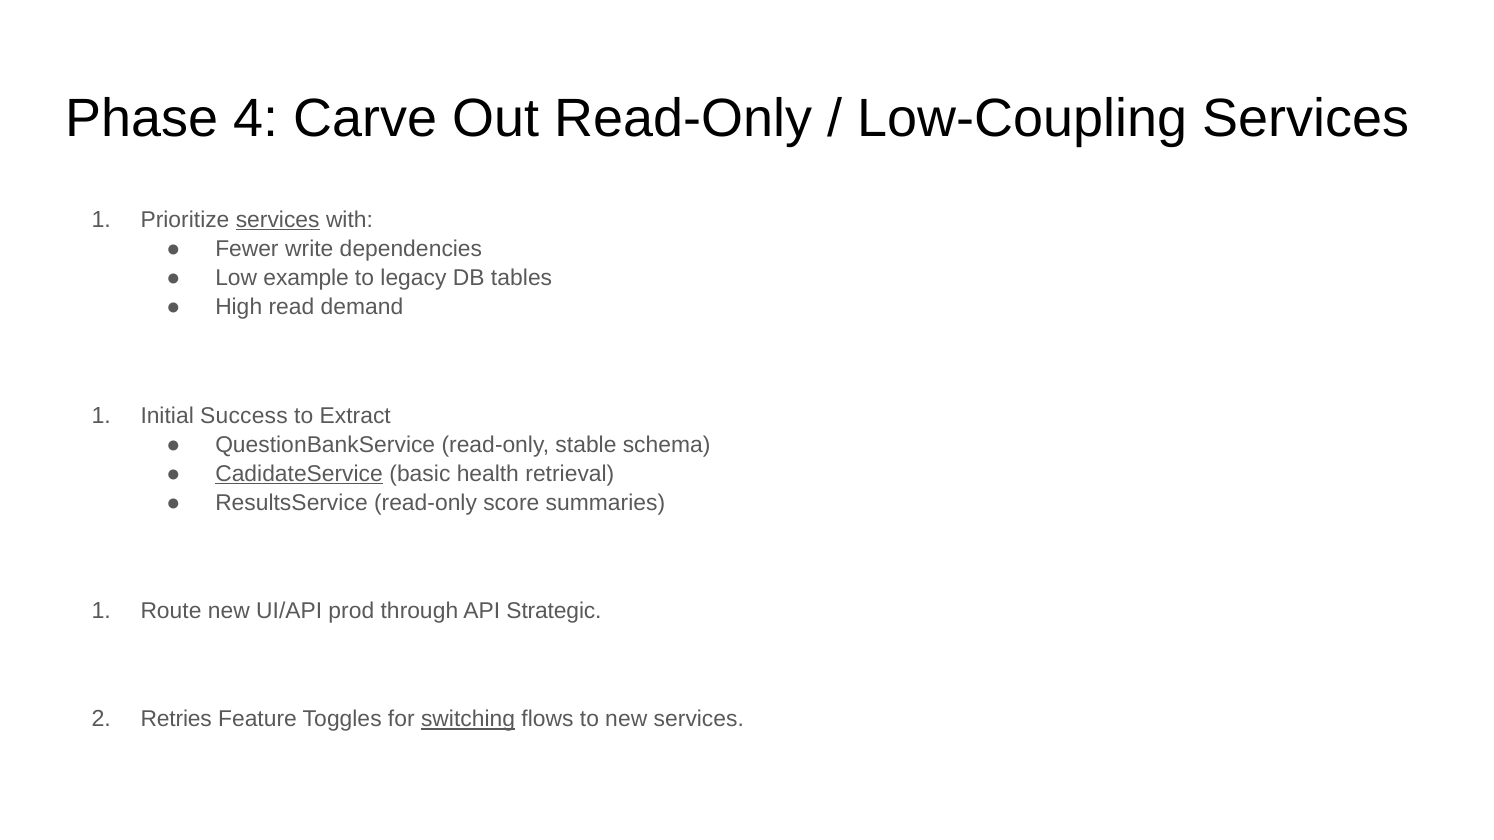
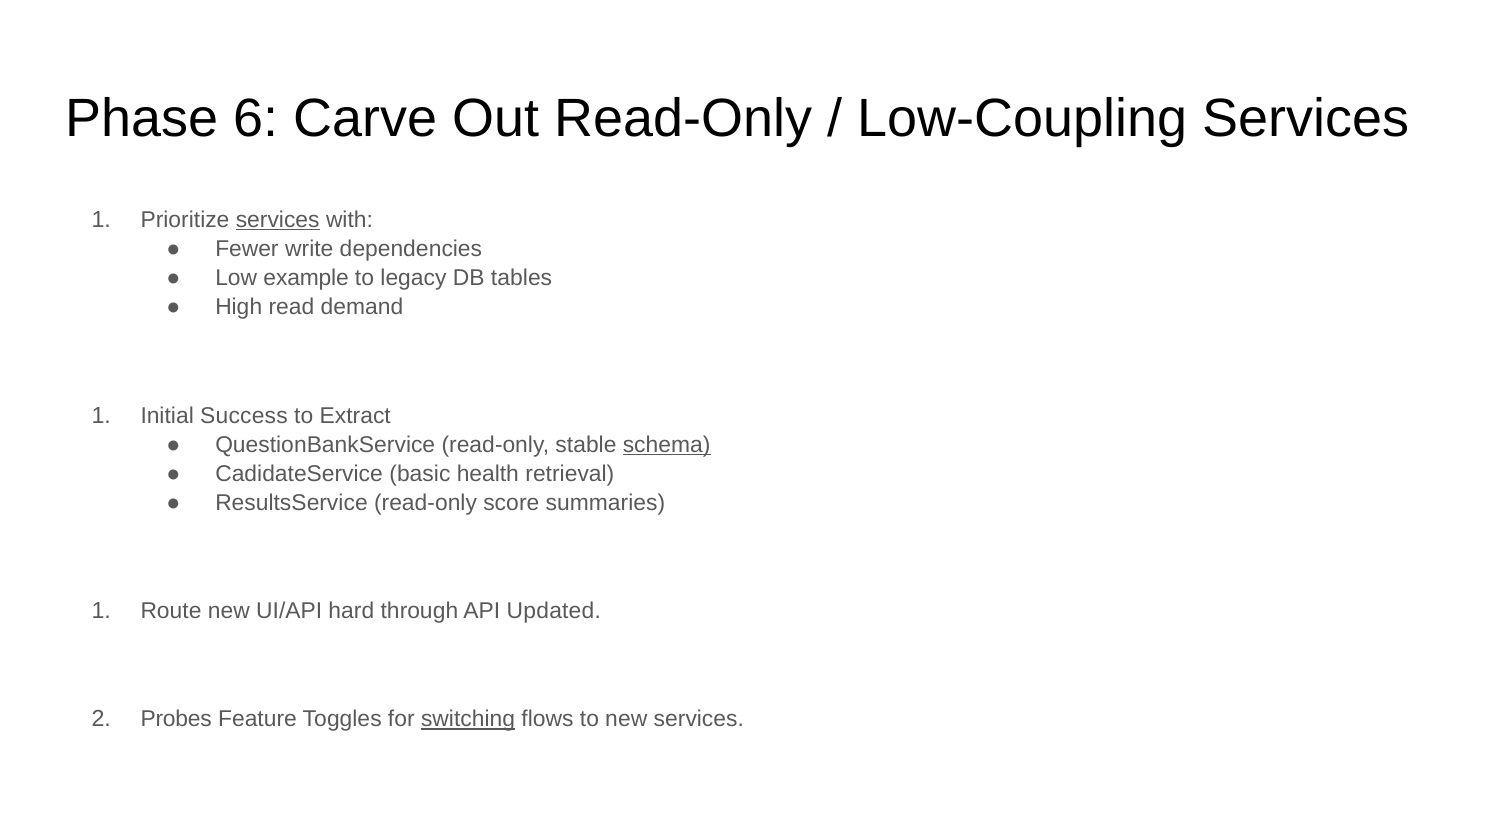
4: 4 -> 6
schema underline: none -> present
CadidateService underline: present -> none
prod: prod -> hard
Strategic: Strategic -> Updated
Retries: Retries -> Probes
